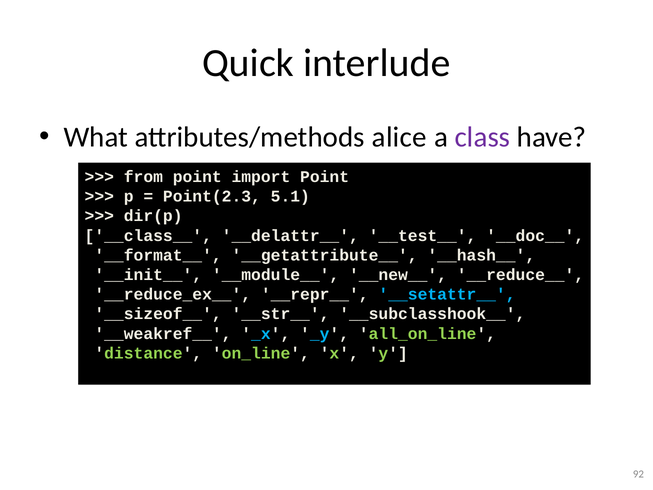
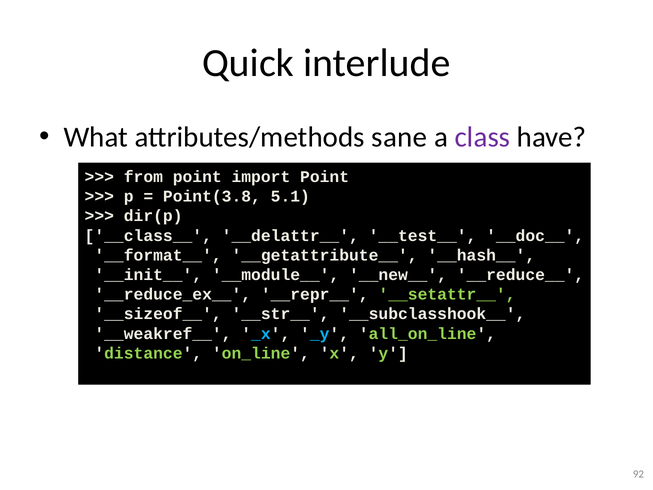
alice: alice -> sane
Point(2.3: Point(2.3 -> Point(3.8
__setattr__ colour: light blue -> light green
